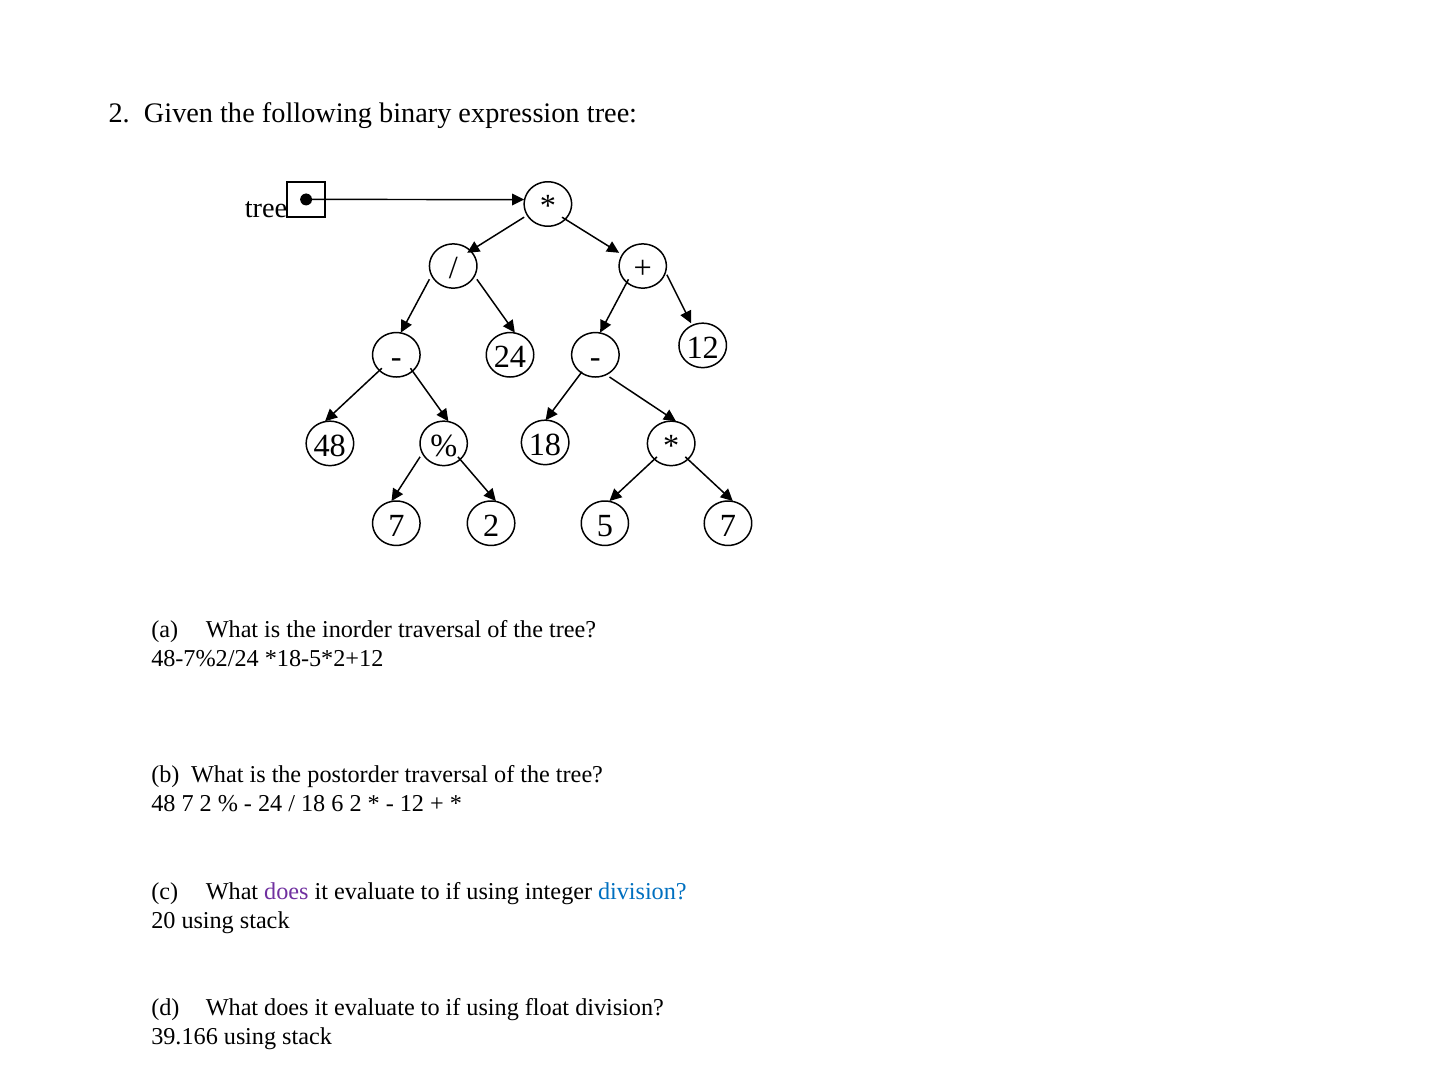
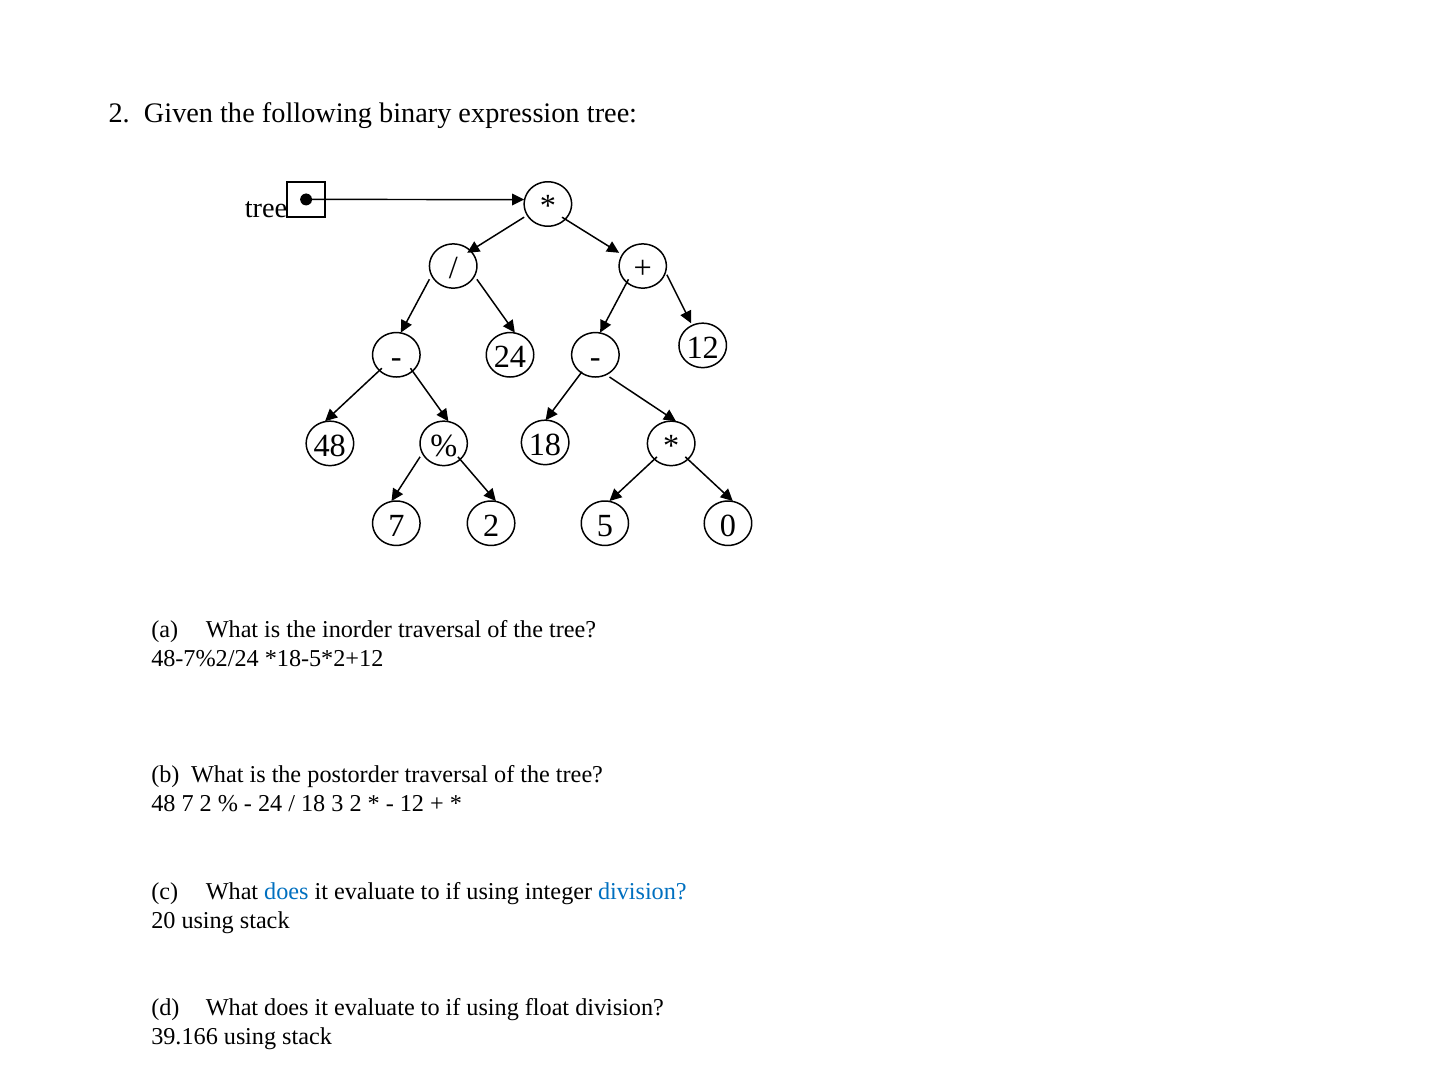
5 7: 7 -> 0
6: 6 -> 3
does at (286, 891) colour: purple -> blue
